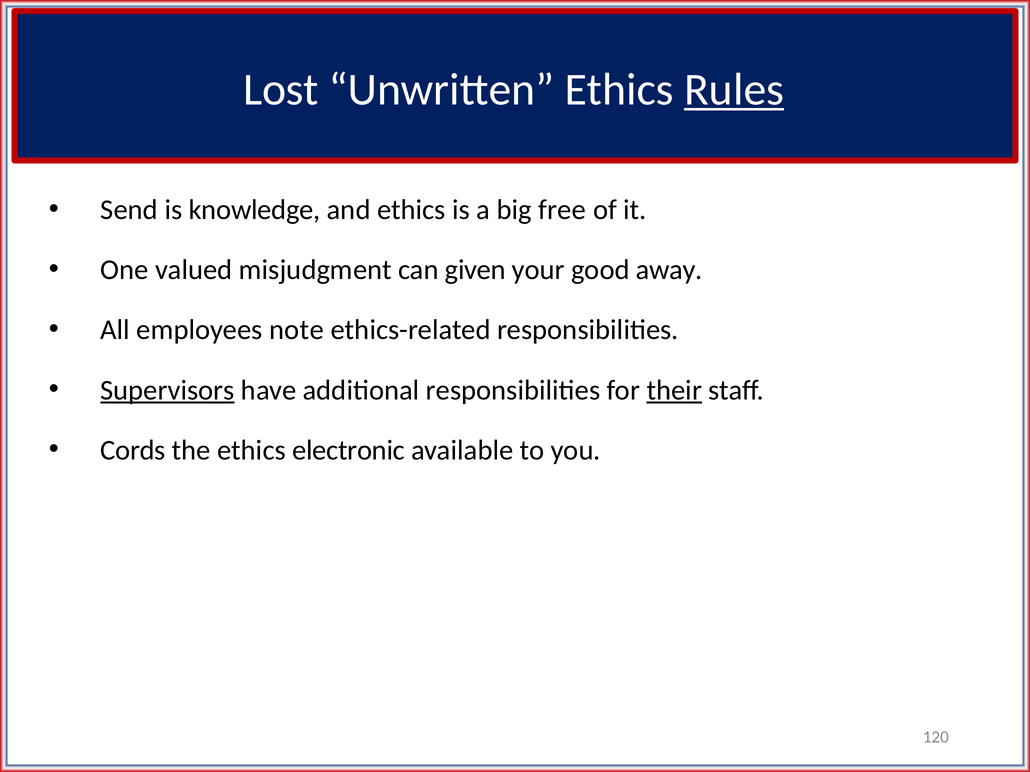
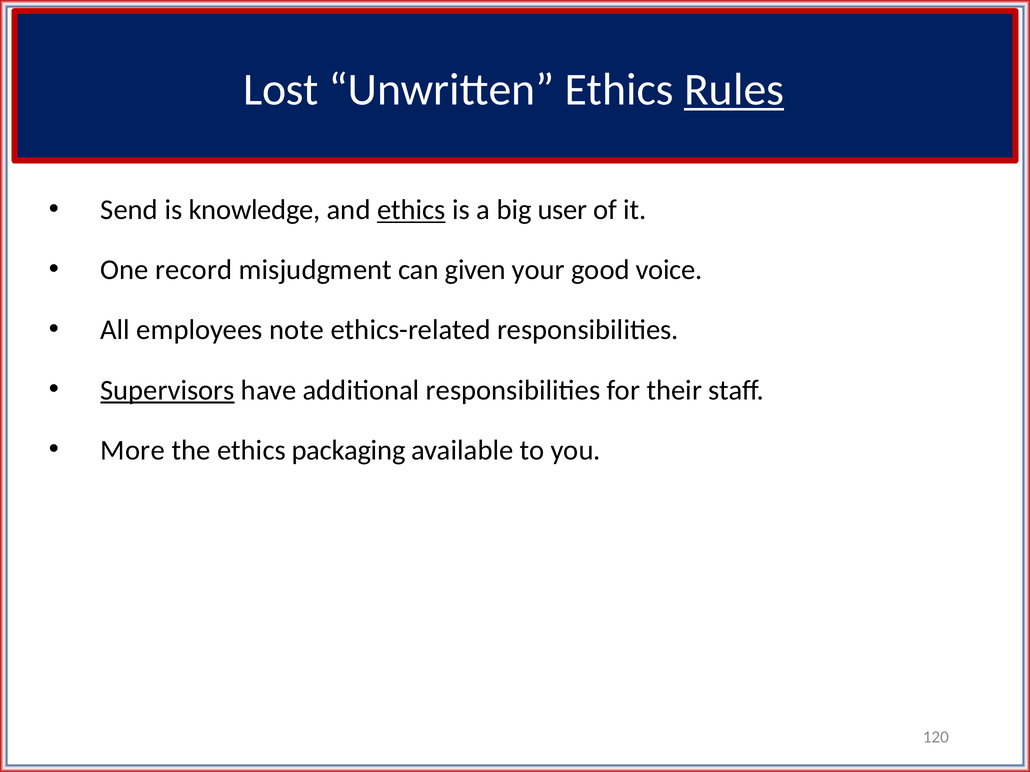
ethics at (411, 210) underline: none -> present
free: free -> user
valued: valued -> record
away: away -> voice
their underline: present -> none
Cords: Cords -> More
electronic: electronic -> packaging
